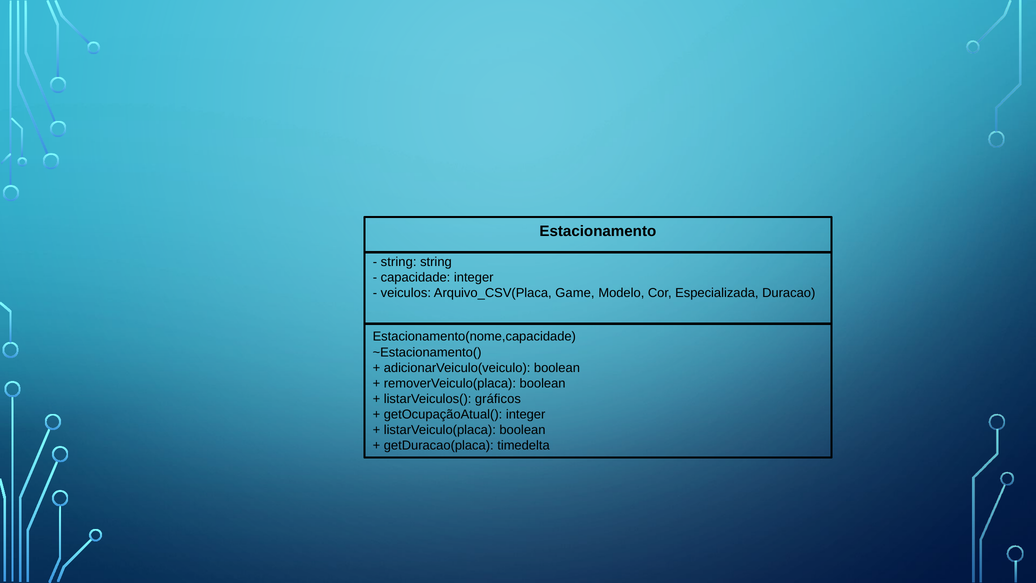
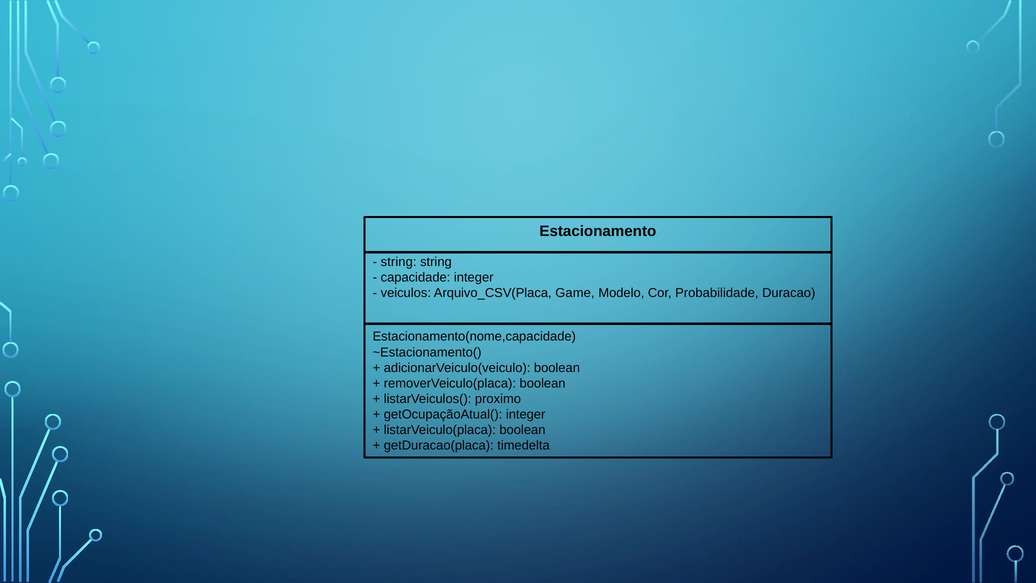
Especializada: Especializada -> Probabilidade
gráficos: gráficos -> proximo
